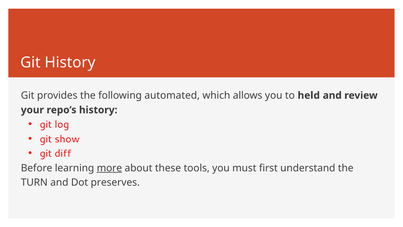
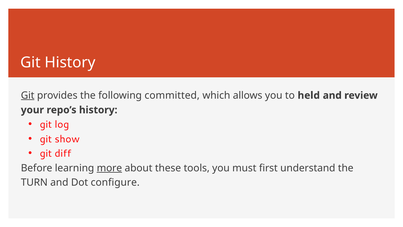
Git at (28, 95) underline: none -> present
automated: automated -> committed
preserves: preserves -> configure
